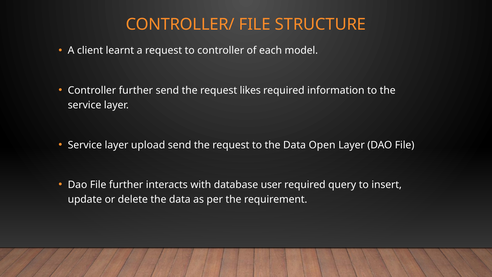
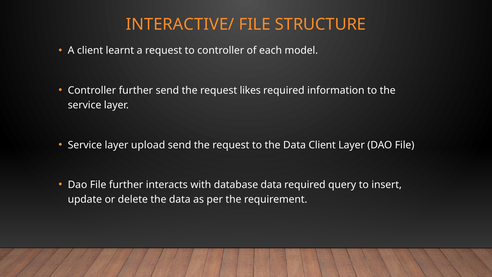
CONTROLLER/: CONTROLLER/ -> INTERACTIVE/
Data Open: Open -> Client
database user: user -> data
